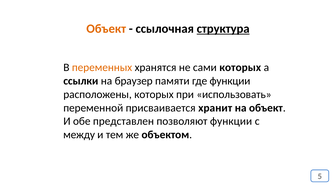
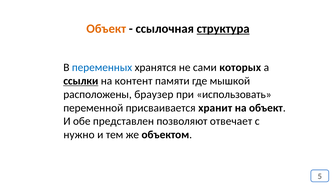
переменных colour: orange -> blue
ссылки underline: none -> present
браузер: браузер -> контент
где функции: функции -> мышкой
расположены которых: которых -> браузер
позволяют функции: функции -> отвечает
между: между -> нужно
